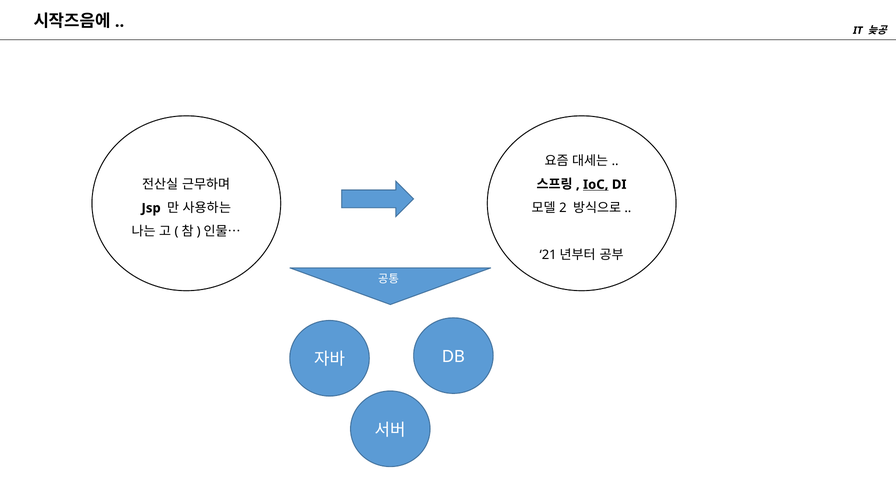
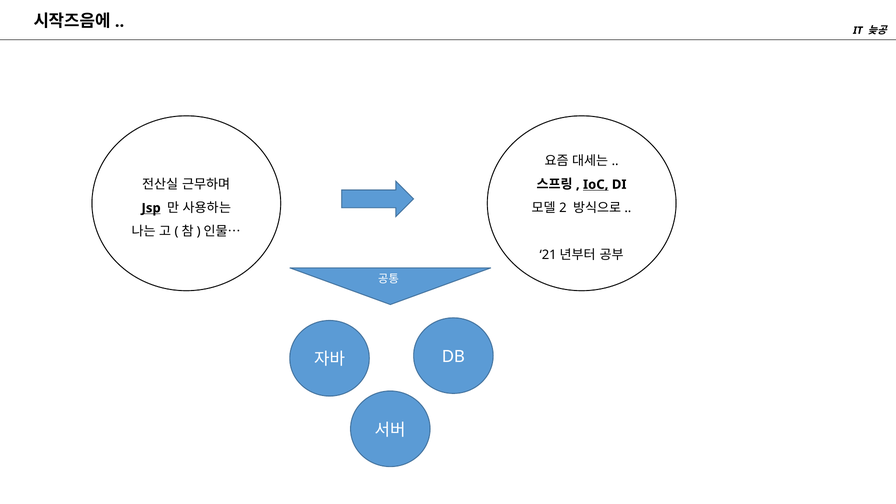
Jsp underline: none -> present
